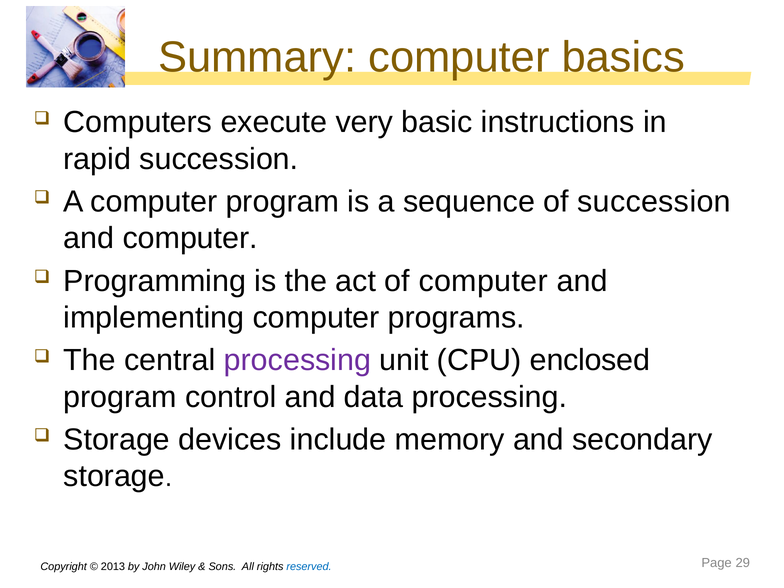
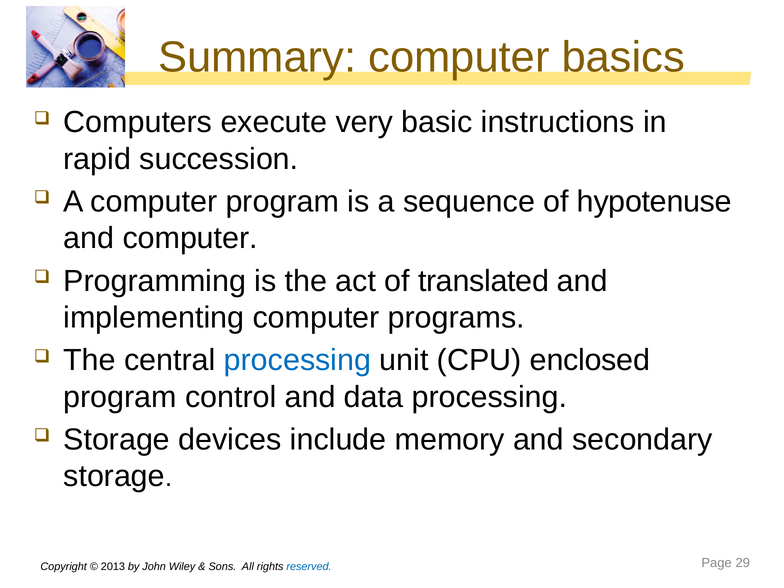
of succession: succession -> hypotenuse
of computer: computer -> translated
processing at (298, 360) colour: purple -> blue
